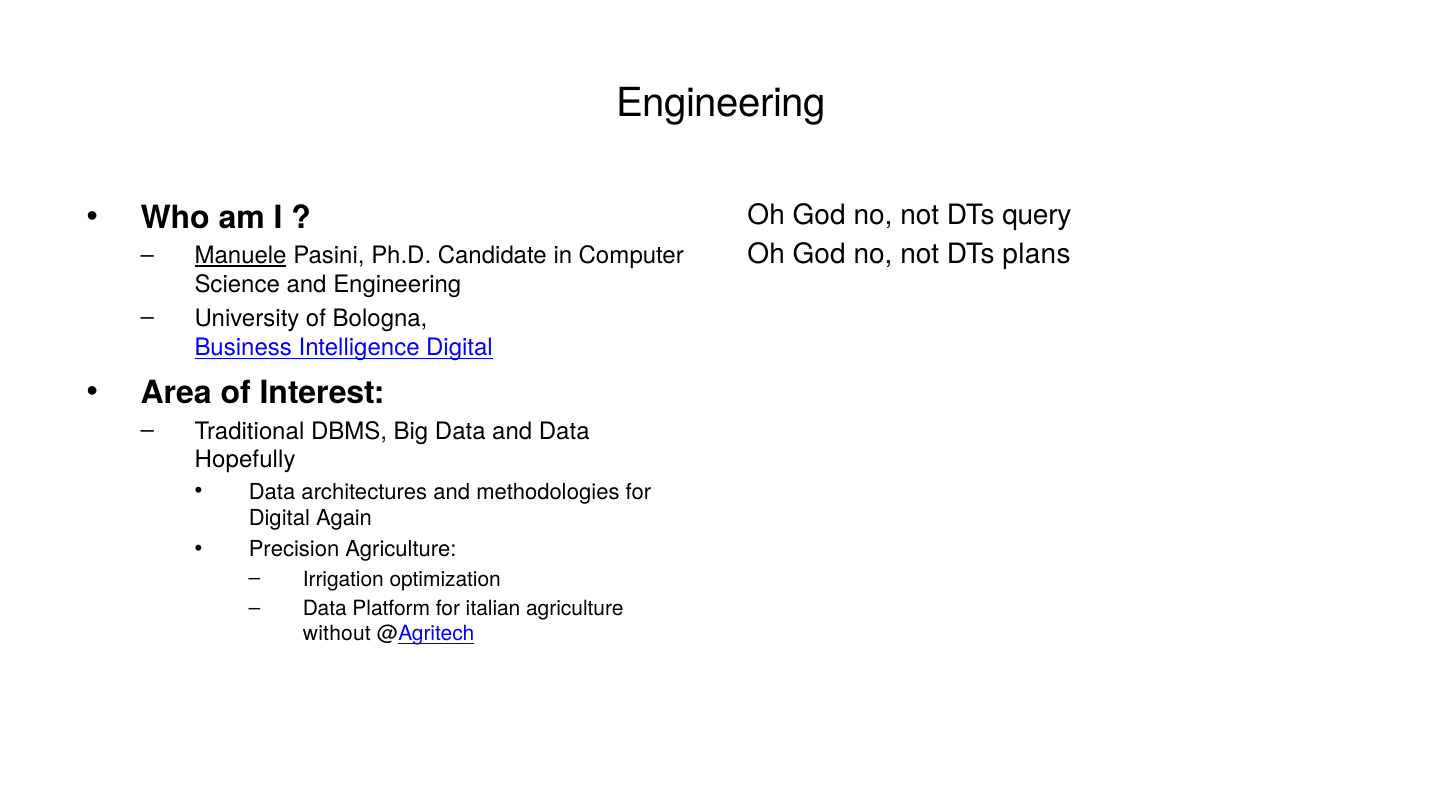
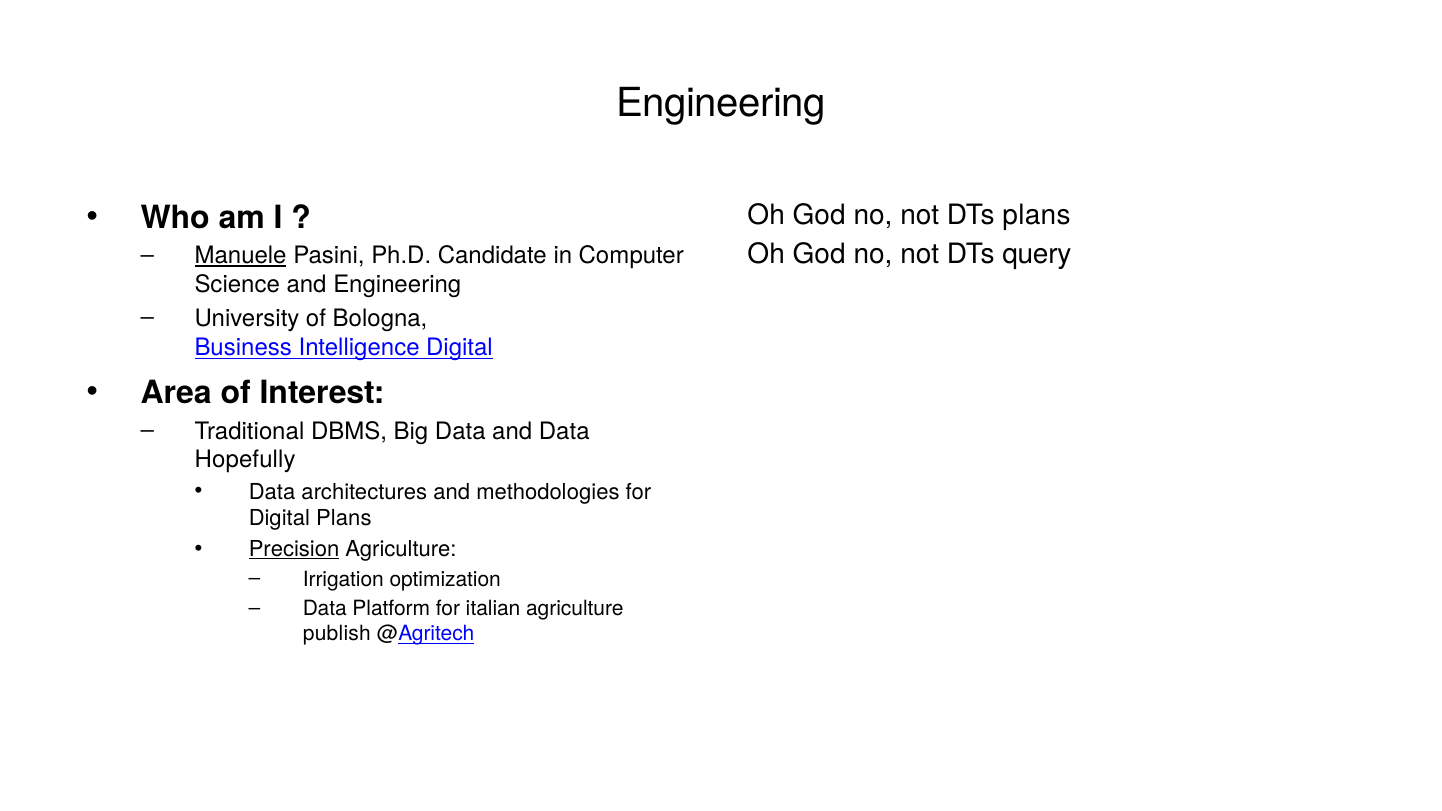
DTs query: query -> plans
plans: plans -> query
Digital Again: Again -> Plans
Precision underline: none -> present
without: without -> publish
